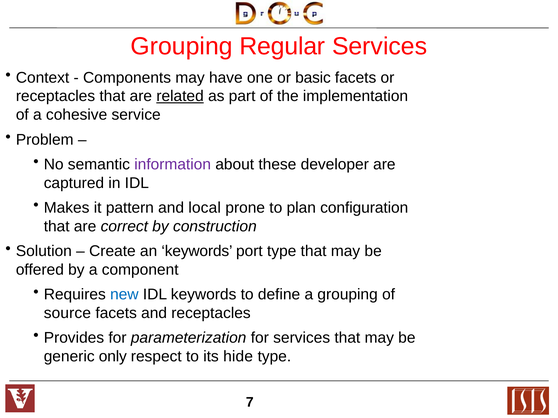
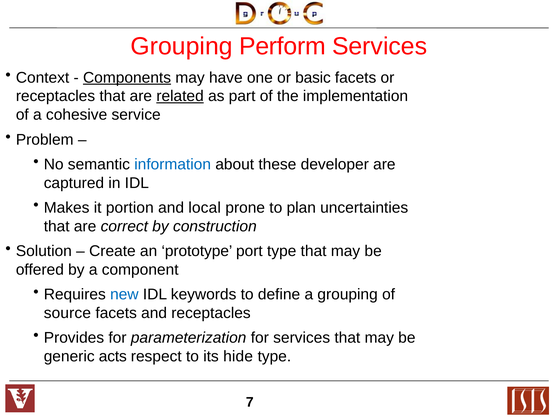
Regular: Regular -> Perform
Components underline: none -> present
information colour: purple -> blue
pattern: pattern -> portion
configuration: configuration -> uncertainties
an keywords: keywords -> prototype
only: only -> acts
